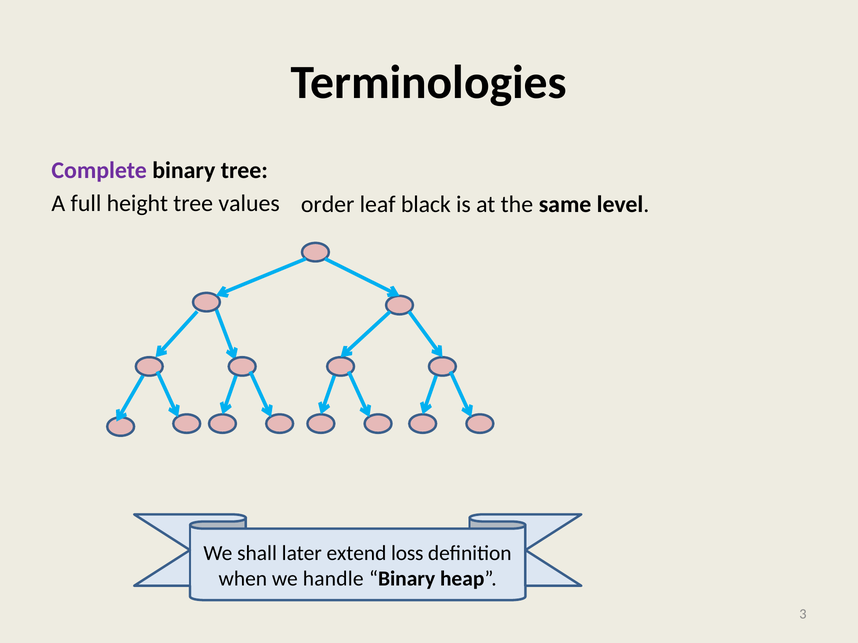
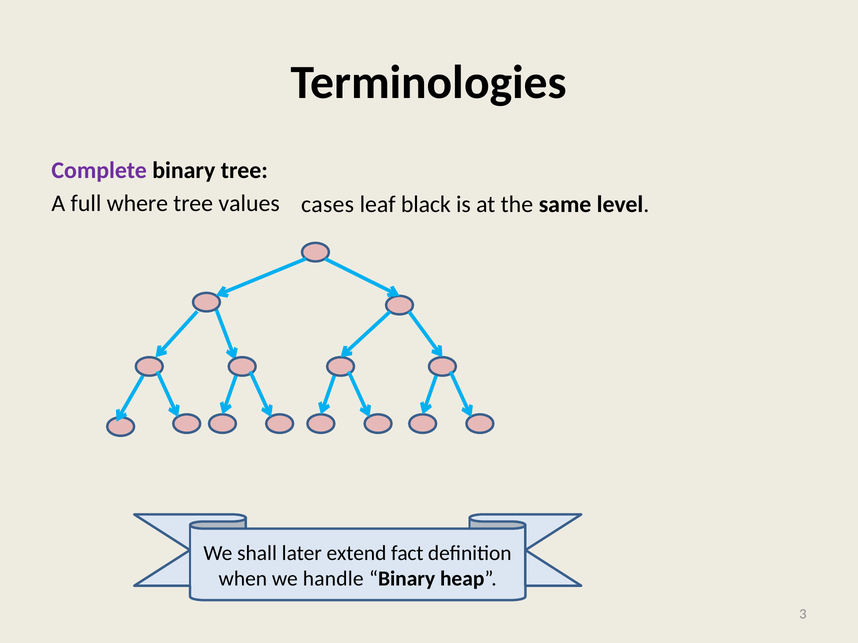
height: height -> where
order: order -> cases
loss: loss -> fact
